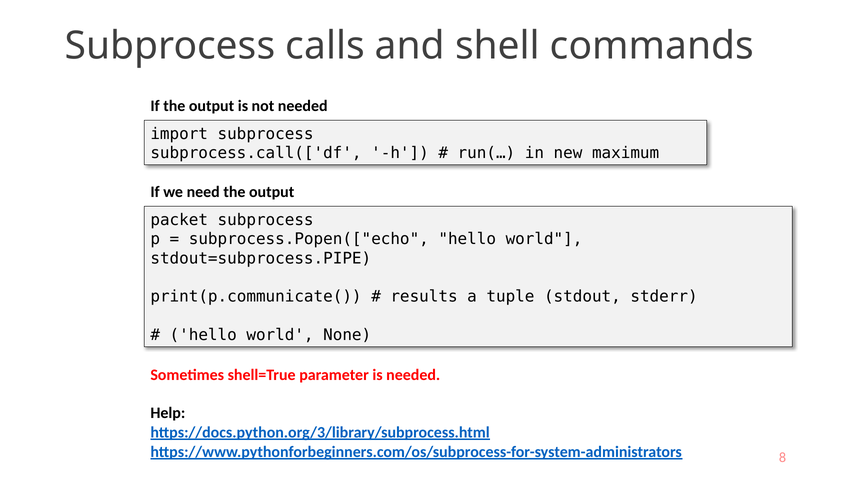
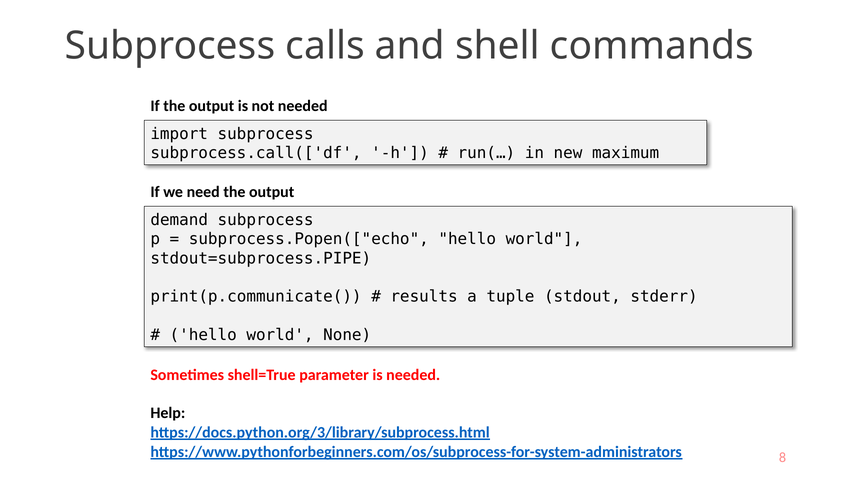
packet: packet -> demand
